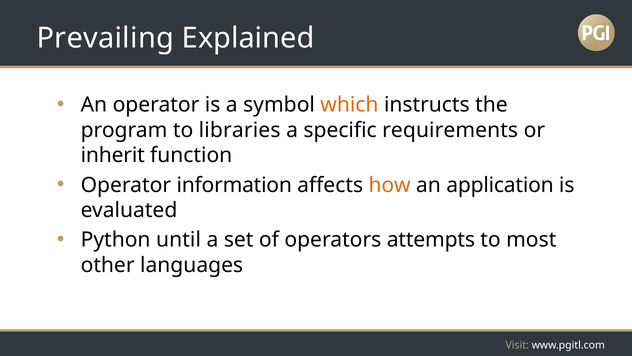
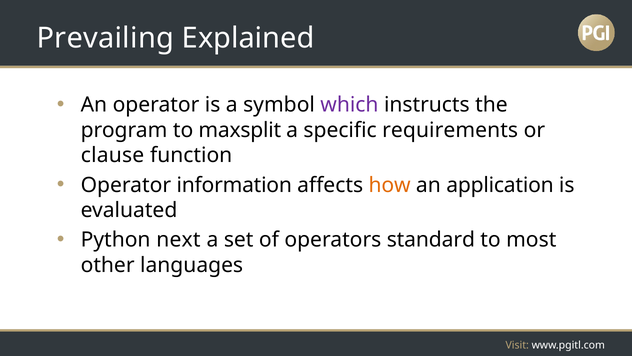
which colour: orange -> purple
libraries: libraries -> maxsplit
inherit: inherit -> clause
until: until -> next
attempts: attempts -> standard
